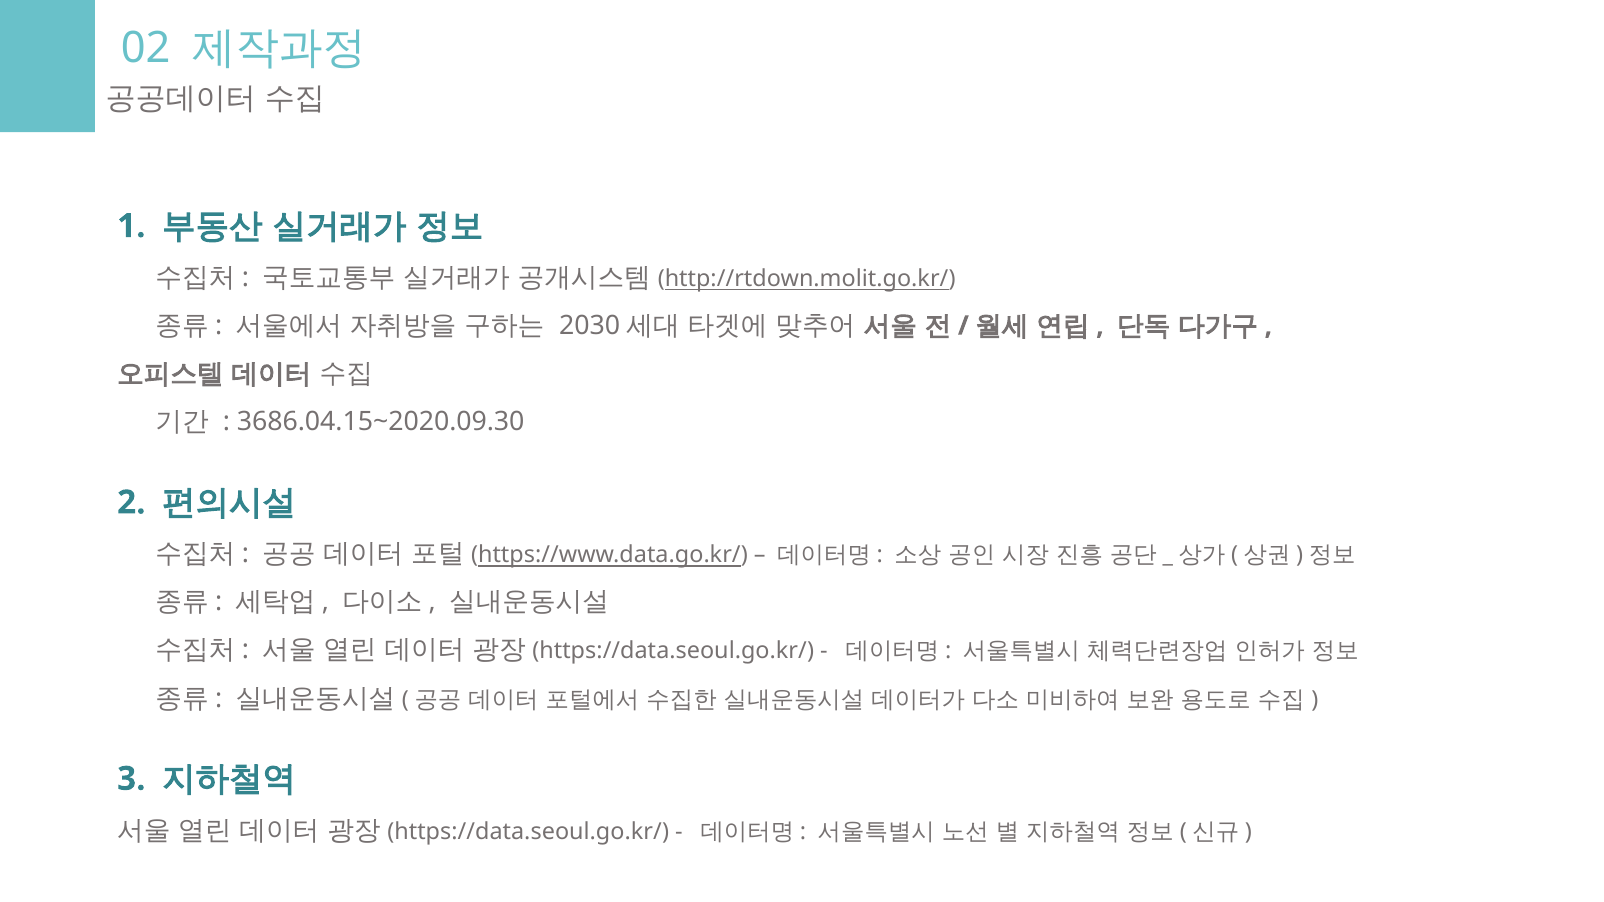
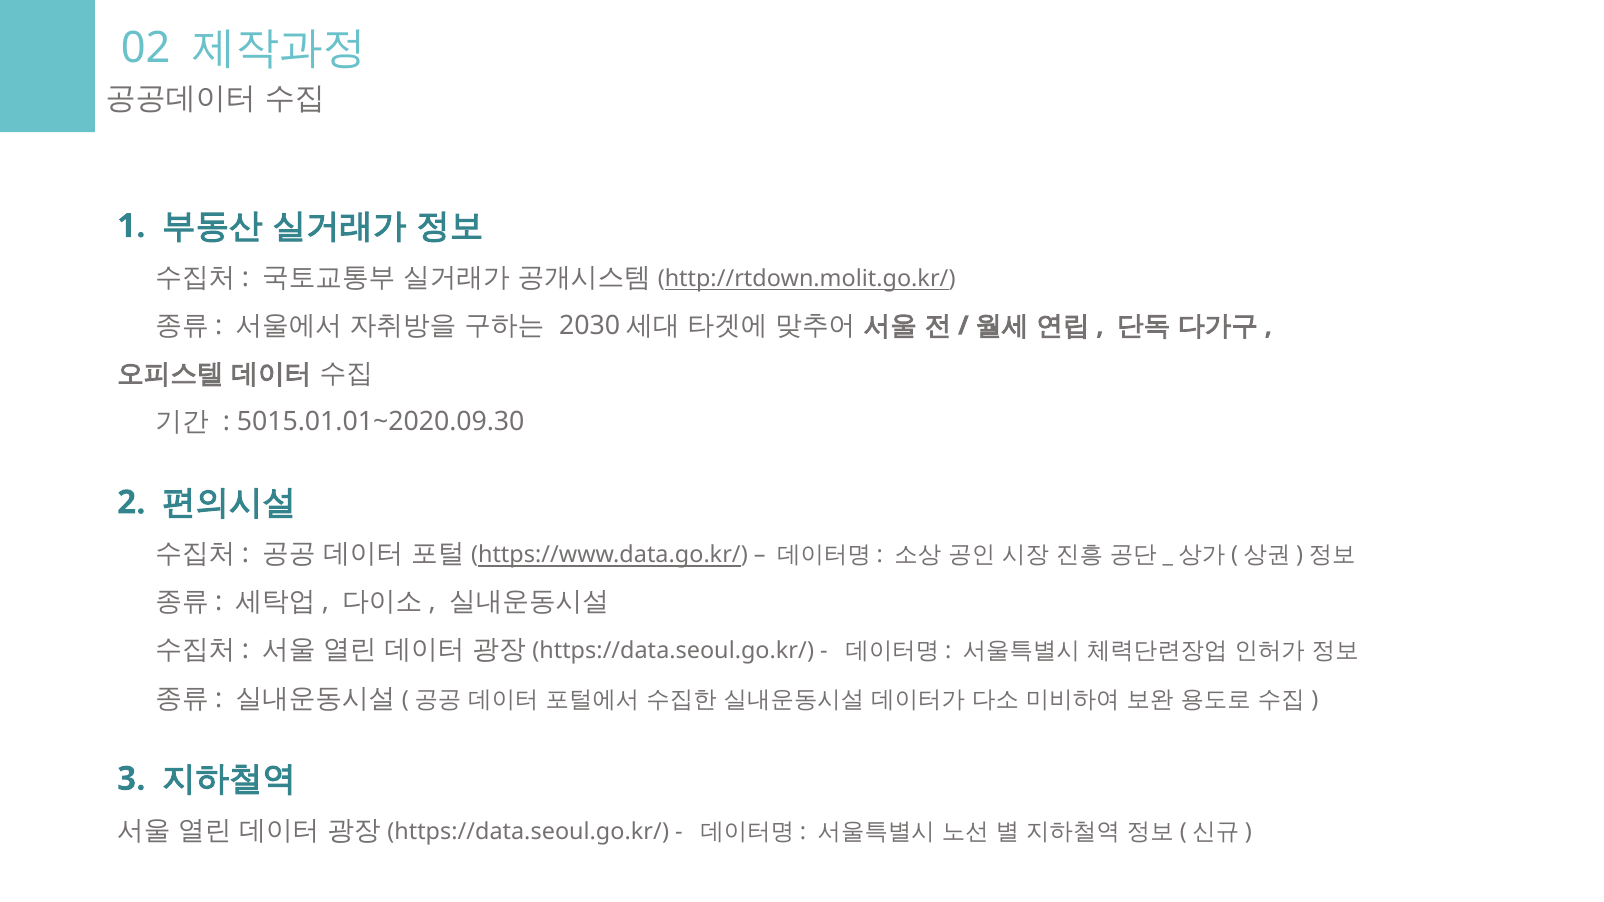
3686.04.15~2020.09.30: 3686.04.15~2020.09.30 -> 5015.01.01~2020.09.30
